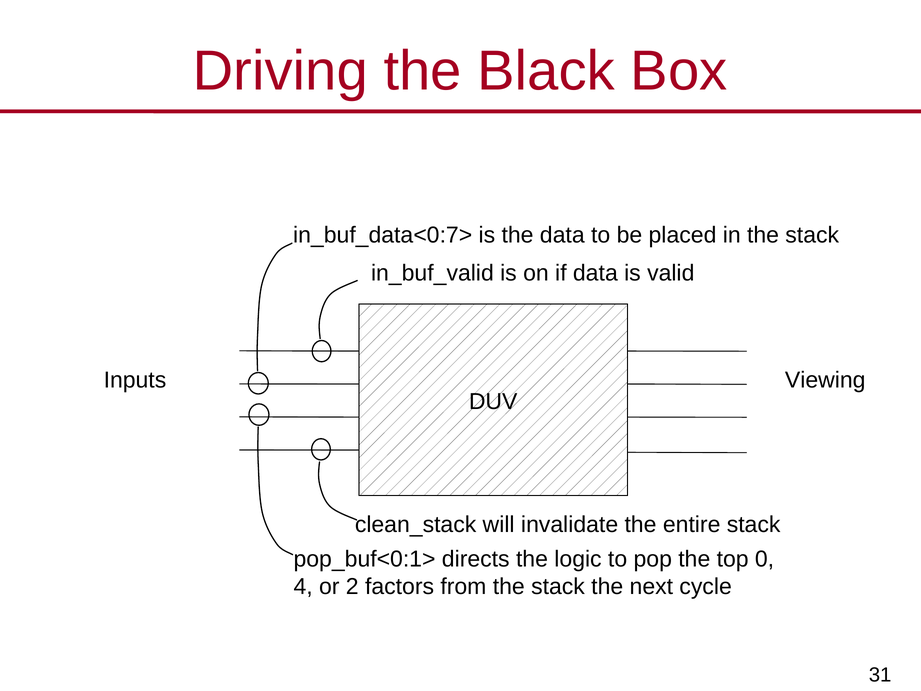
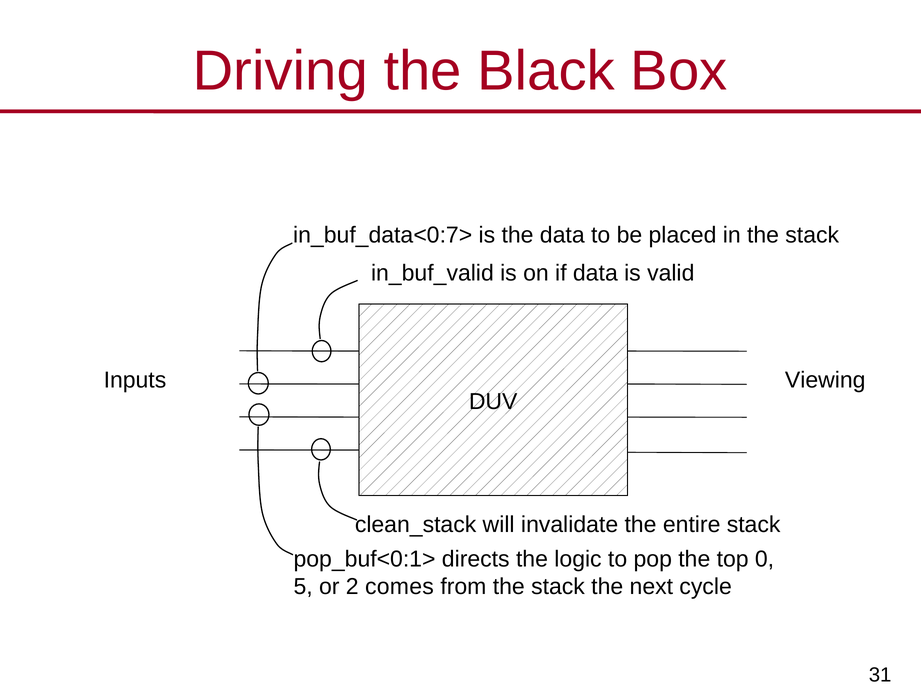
4: 4 -> 5
factors: factors -> comes
